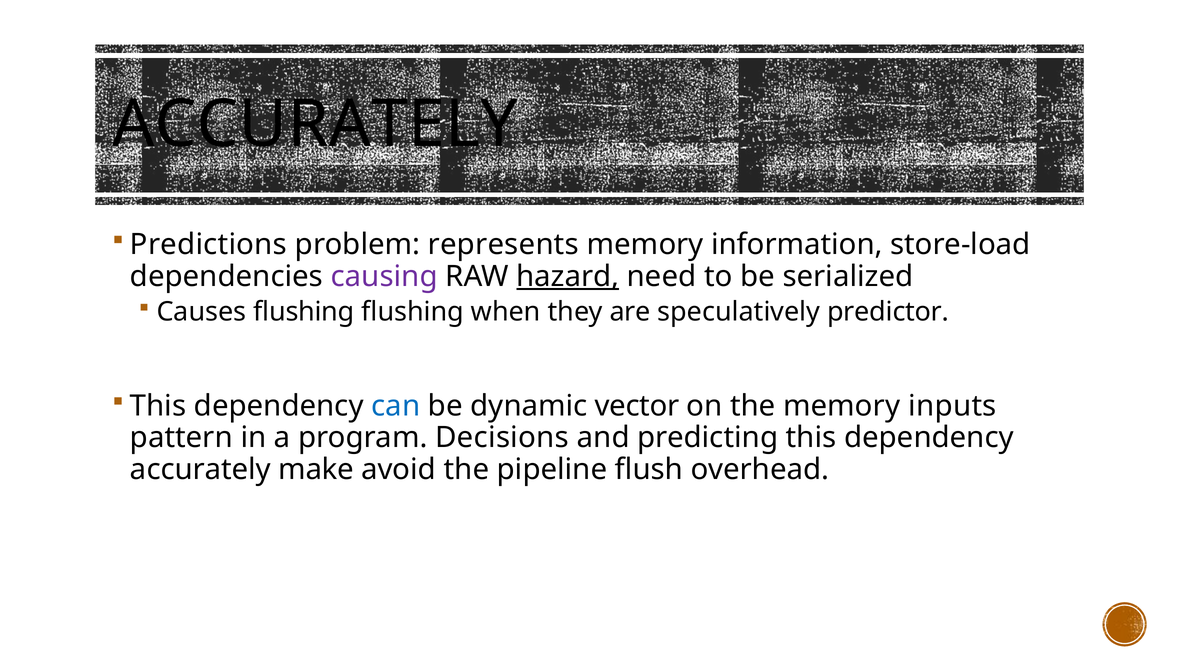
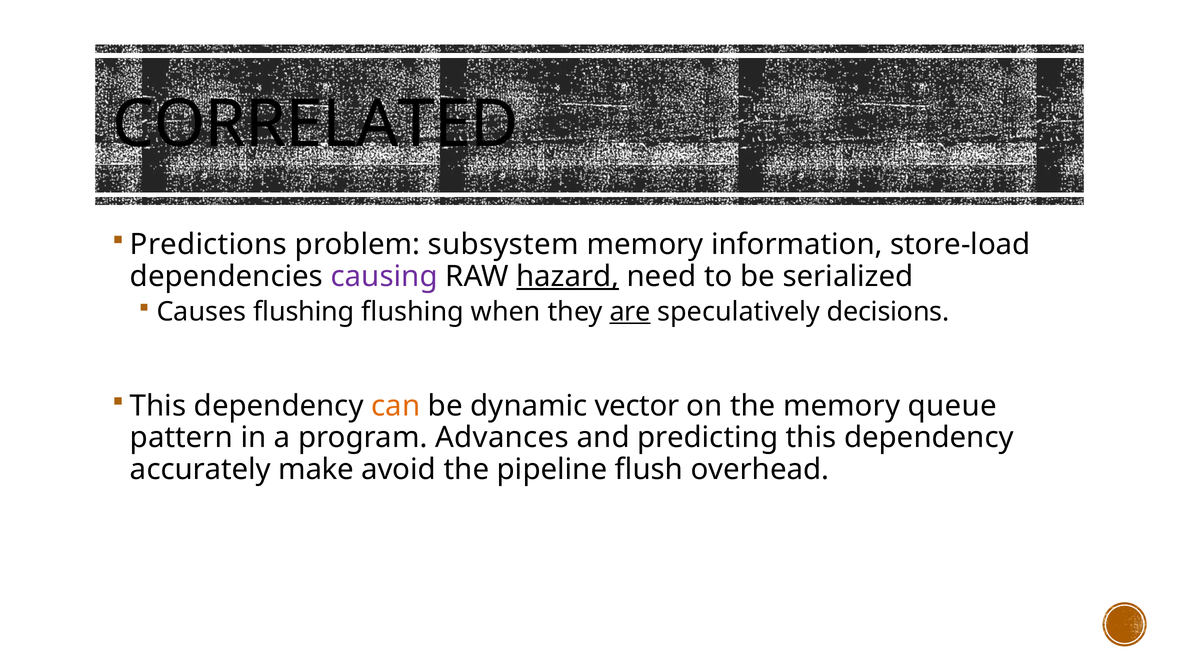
ACCURATELY at (315, 124): ACCURATELY -> CORRELATED
represents: represents -> subsystem
are underline: none -> present
predictor: predictor -> decisions
can colour: blue -> orange
inputs: inputs -> queue
Decisions: Decisions -> Advances
